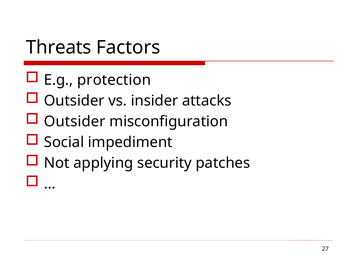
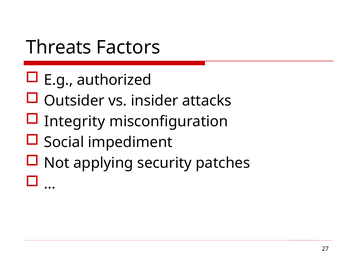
protection: protection -> authorized
Outsider at (75, 121): Outsider -> Integrity
